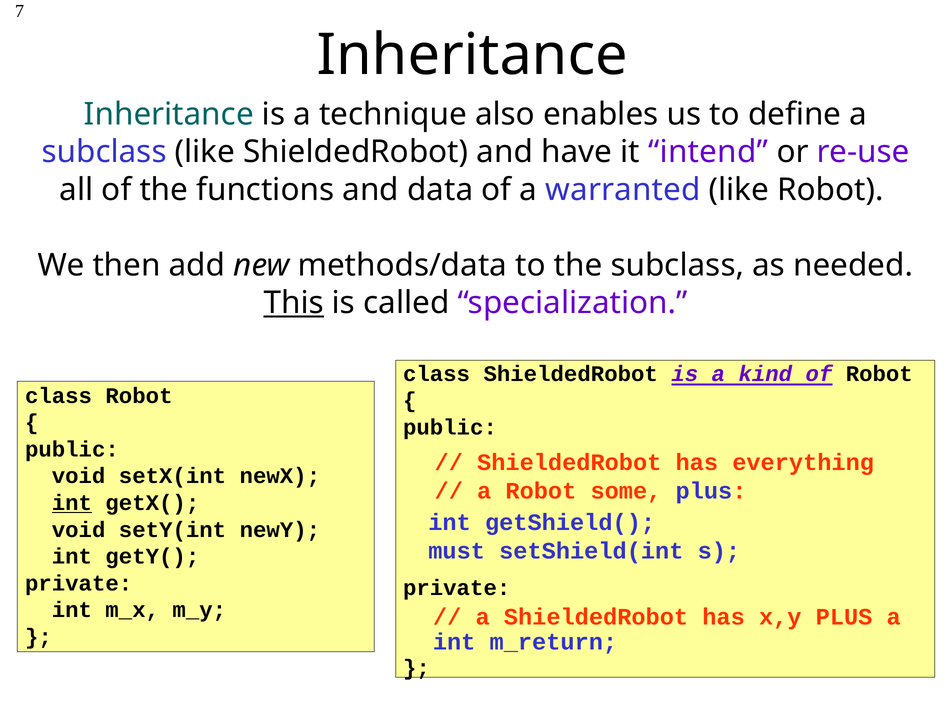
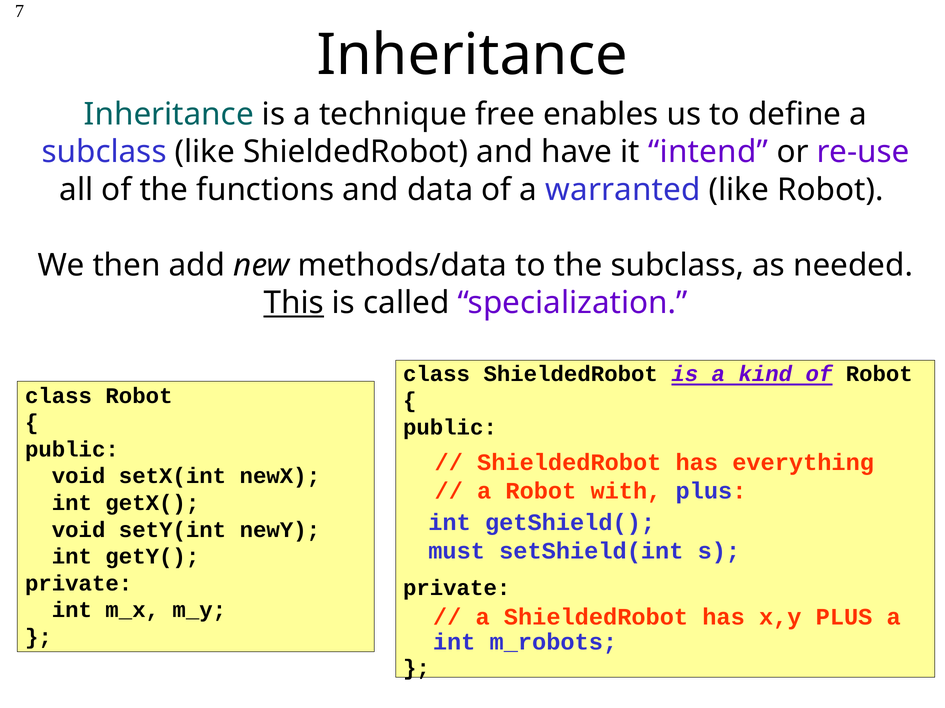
also: also -> free
some: some -> with
int at (72, 503) underline: present -> none
m_return: m_return -> m_robots
